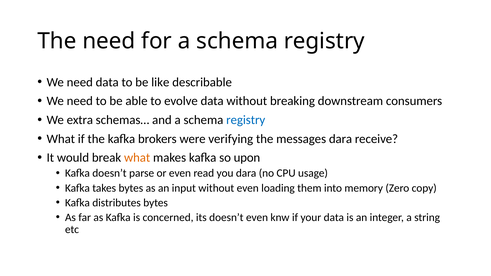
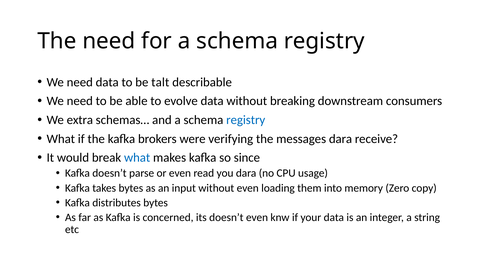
like: like -> talt
what at (137, 158) colour: orange -> blue
upon: upon -> since
